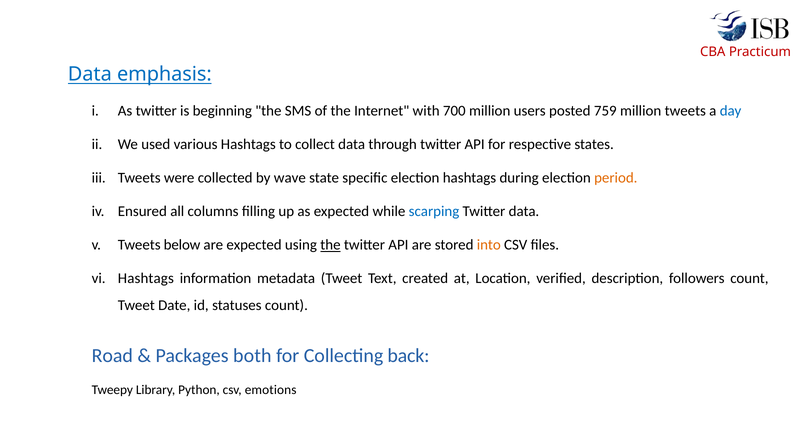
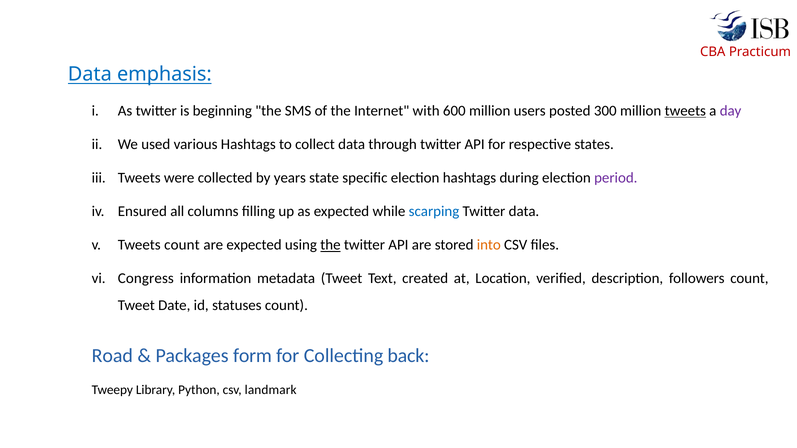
700: 700 -> 600
759: 759 -> 300
tweets at (685, 111) underline: none -> present
day colour: blue -> purple
wave: wave -> years
period colour: orange -> purple
Tweets below: below -> count
Hashtags at (146, 279): Hashtags -> Congress
both: both -> form
emotions: emotions -> landmark
